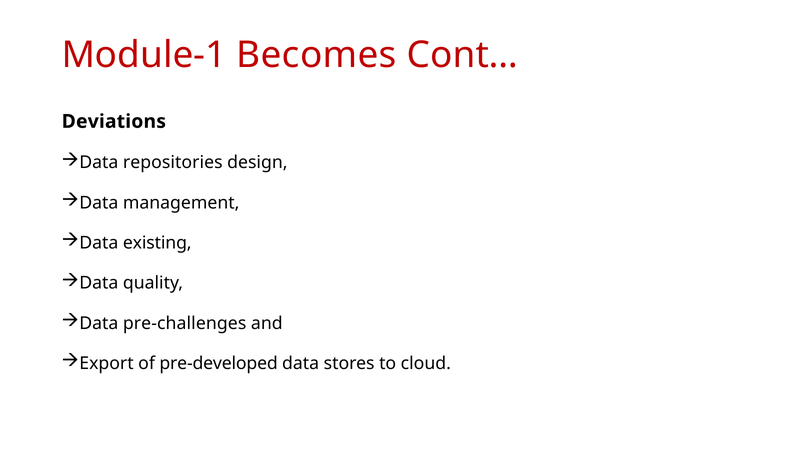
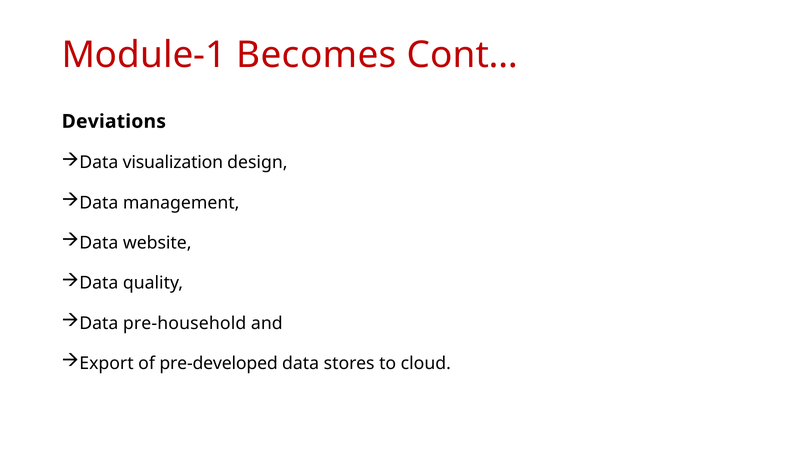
repositories: repositories -> visualization
existing: existing -> website
pre-challenges: pre-challenges -> pre-household
